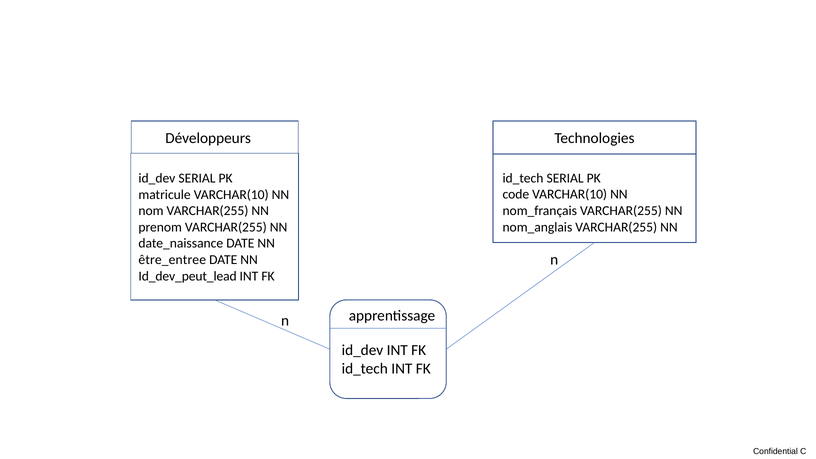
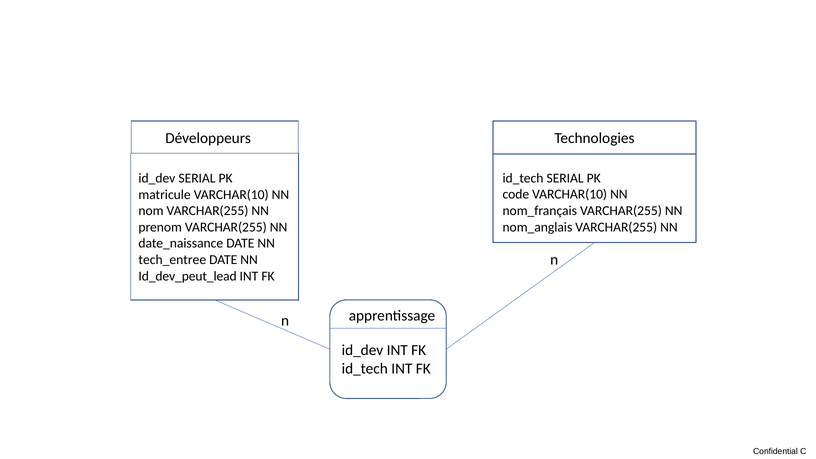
être_entree: être_entree -> tech_entree
